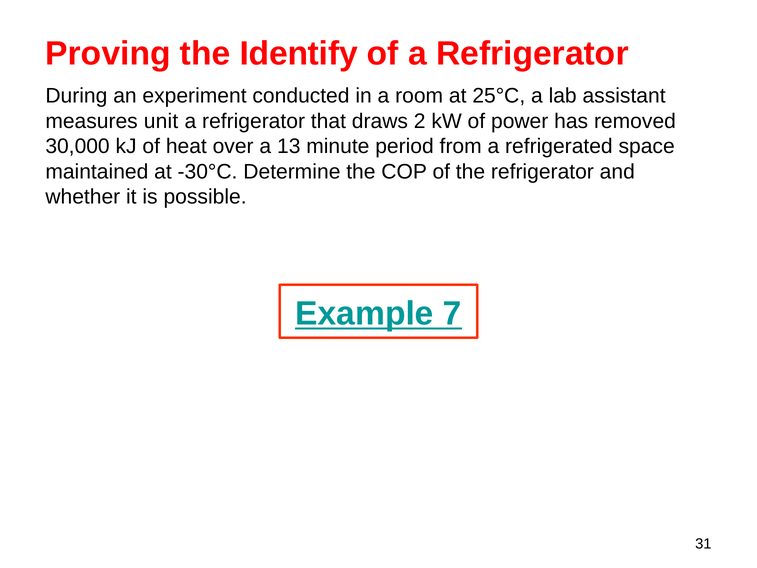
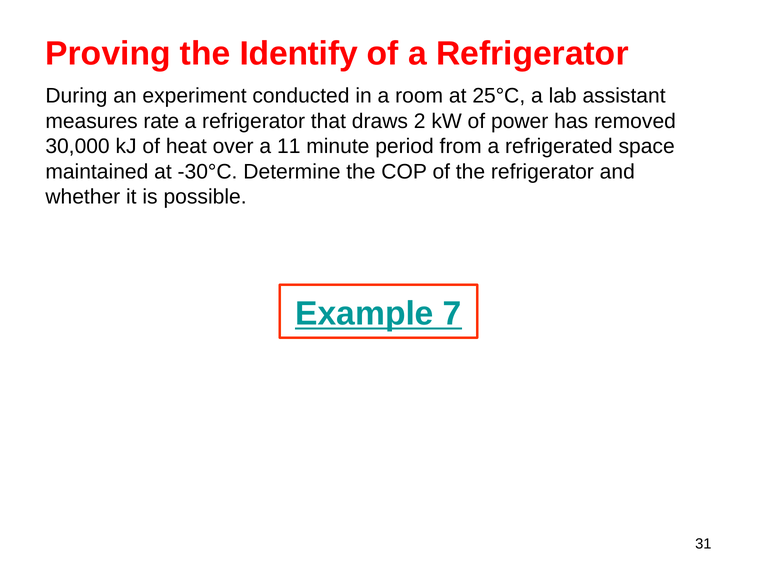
unit: unit -> rate
13: 13 -> 11
